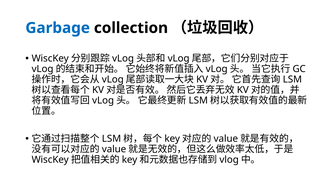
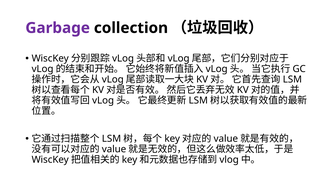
Garbage colour: blue -> purple
